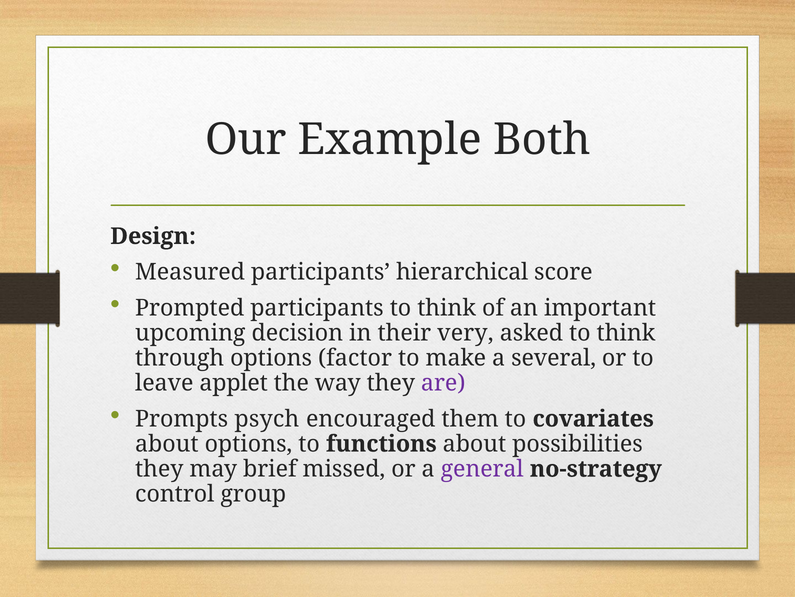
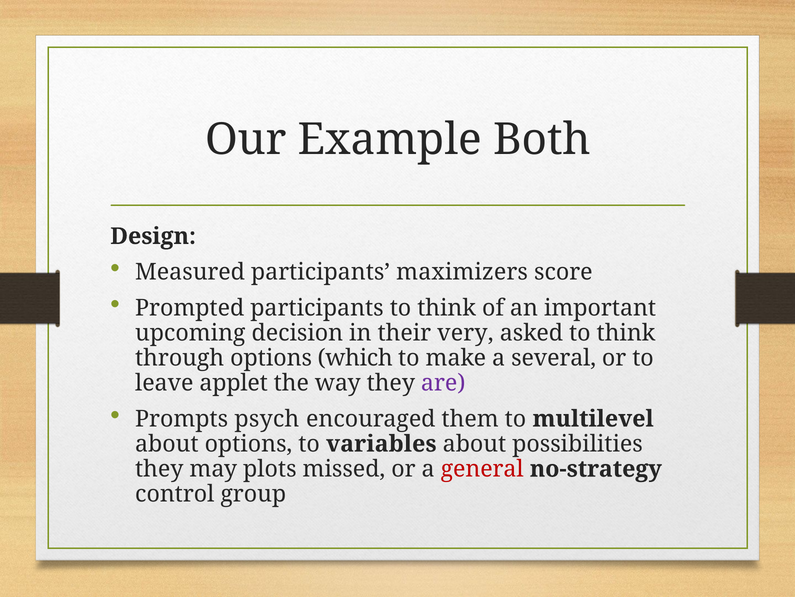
hierarchical: hierarchical -> maximizers
factor: factor -> which
covariates: covariates -> multilevel
functions: functions -> variables
brief: brief -> plots
general colour: purple -> red
